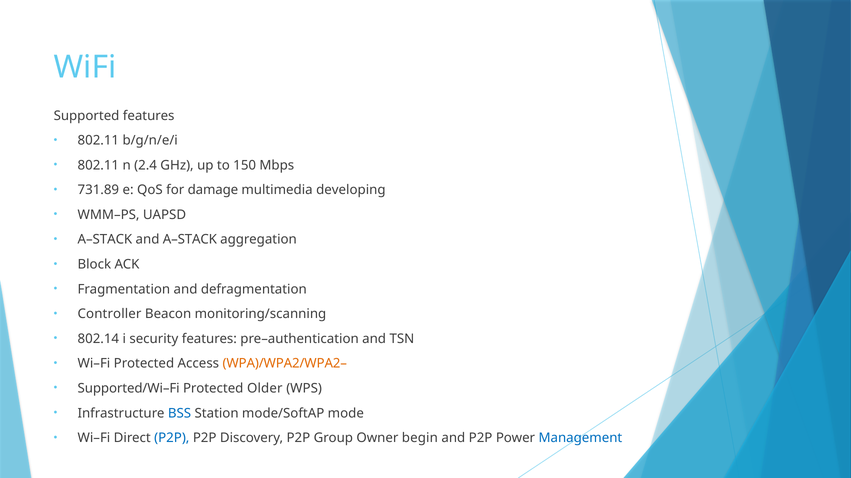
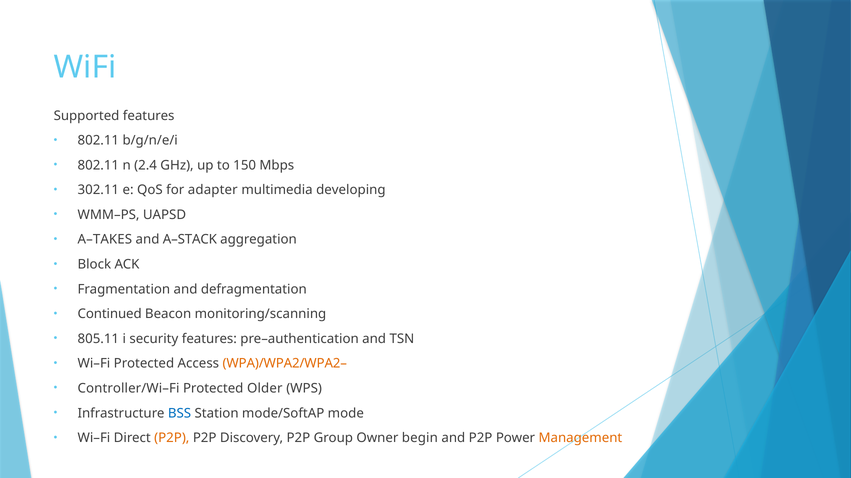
731.89: 731.89 -> 302.11
damage: damage -> adapter
A–STACK at (105, 240): A–STACK -> A–TAKES
Controller: Controller -> Continued
802.14: 802.14 -> 805.11
Supported/Wi–Fi: Supported/Wi–Fi -> Controller/Wi–Fi
P2P at (172, 439) colour: blue -> orange
Management colour: blue -> orange
